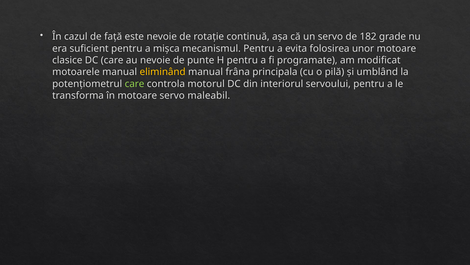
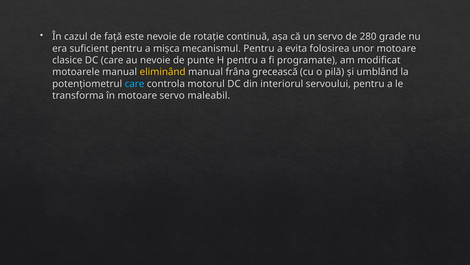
182: 182 -> 280
principala: principala -> grecească
care at (135, 84) colour: light green -> light blue
